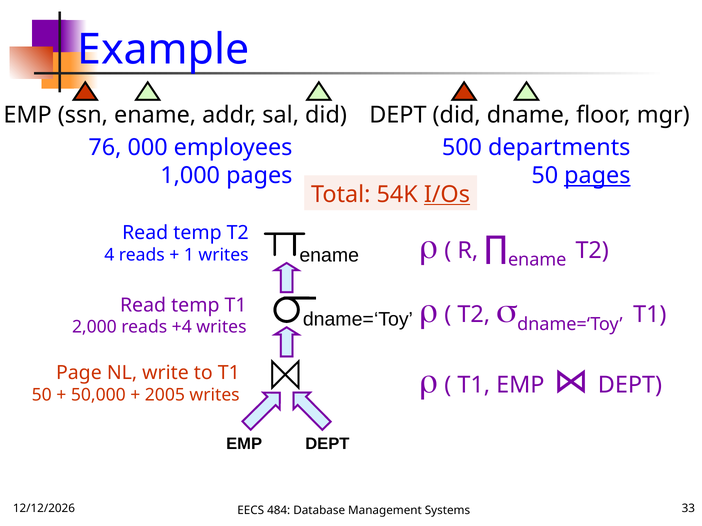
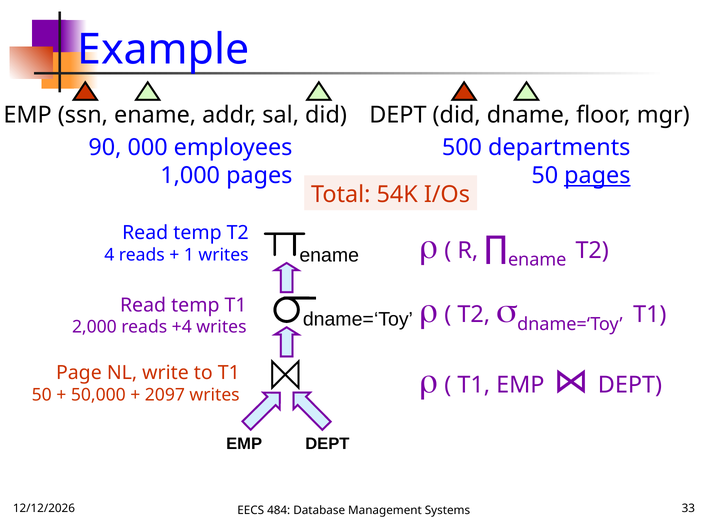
76: 76 -> 90
I/Os underline: present -> none
2005: 2005 -> 2097
